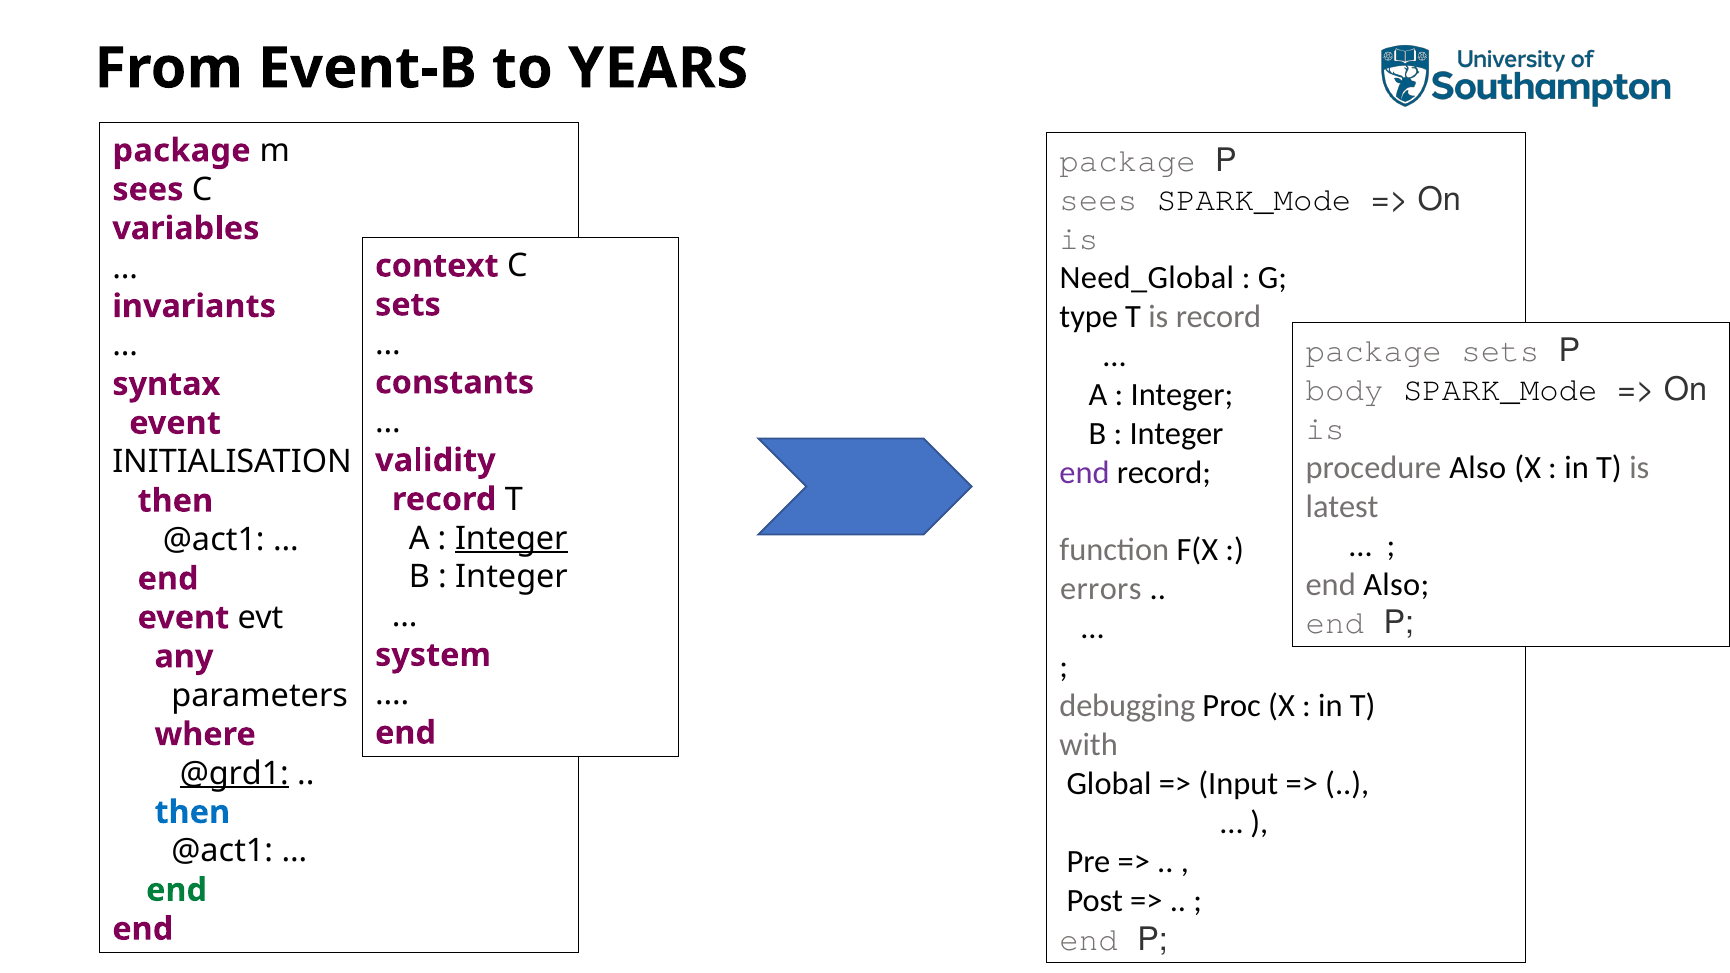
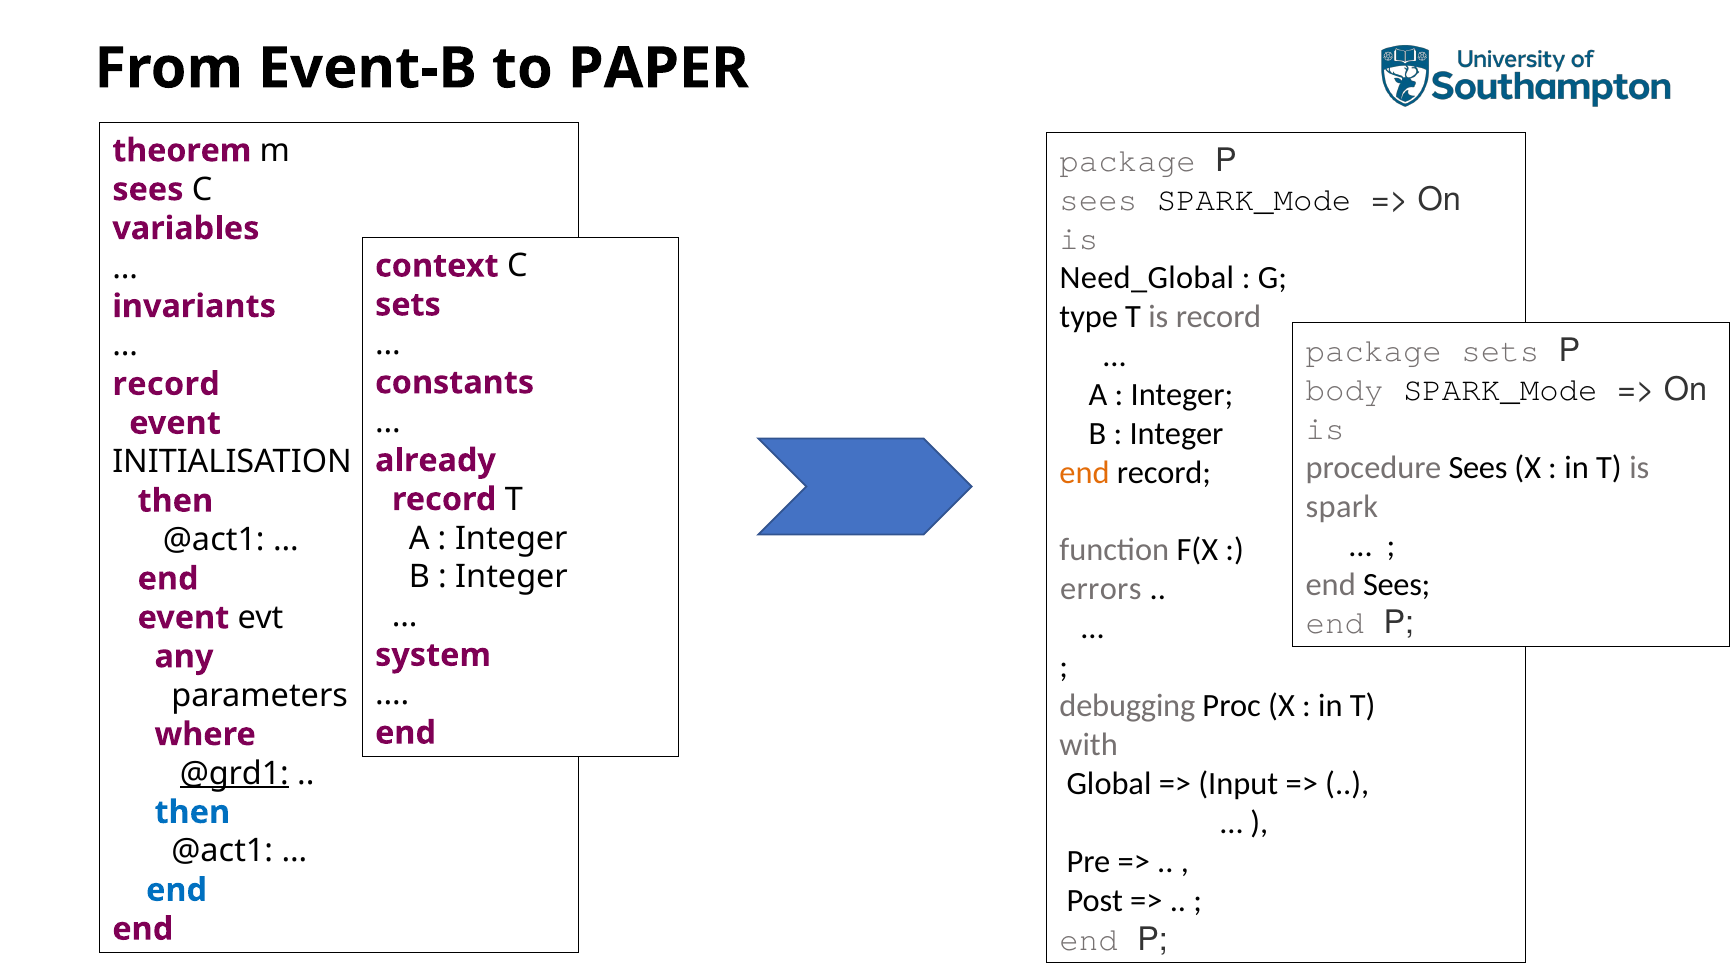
YEARS: YEARS -> PAPER
package at (182, 151): package -> theorem
syntax at (166, 384): syntax -> record
procedure Also: Also -> Sees
validity: validity -> already
end at (1085, 472) colour: purple -> orange
latest: latest -> spark
Integer at (511, 538) underline: present -> none
end Also: Also -> Sees
end at (177, 890) colour: green -> blue
